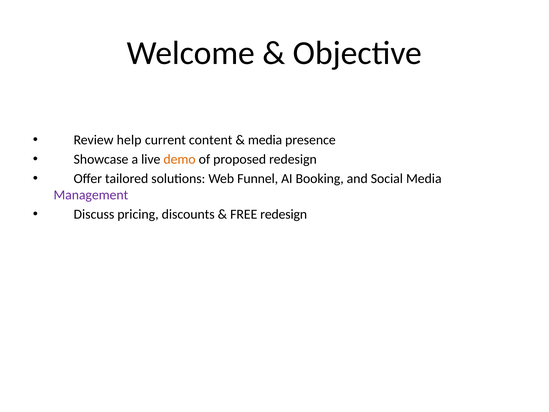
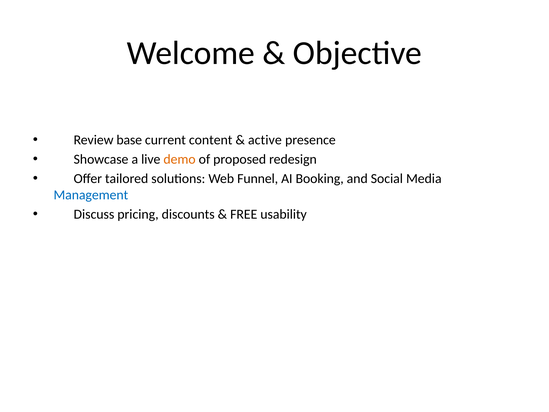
help: help -> base
media at (265, 140): media -> active
Management colour: purple -> blue
FREE redesign: redesign -> usability
